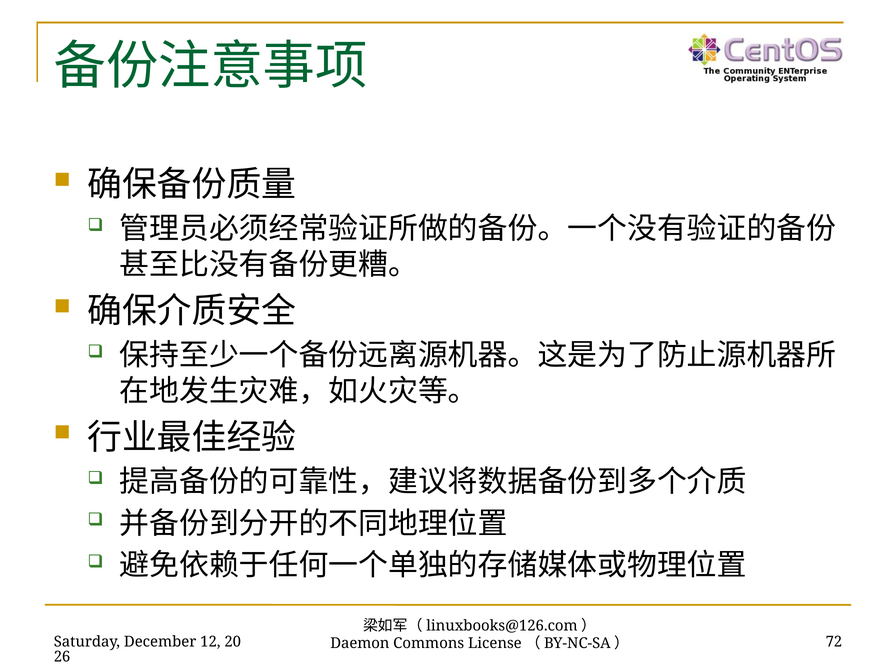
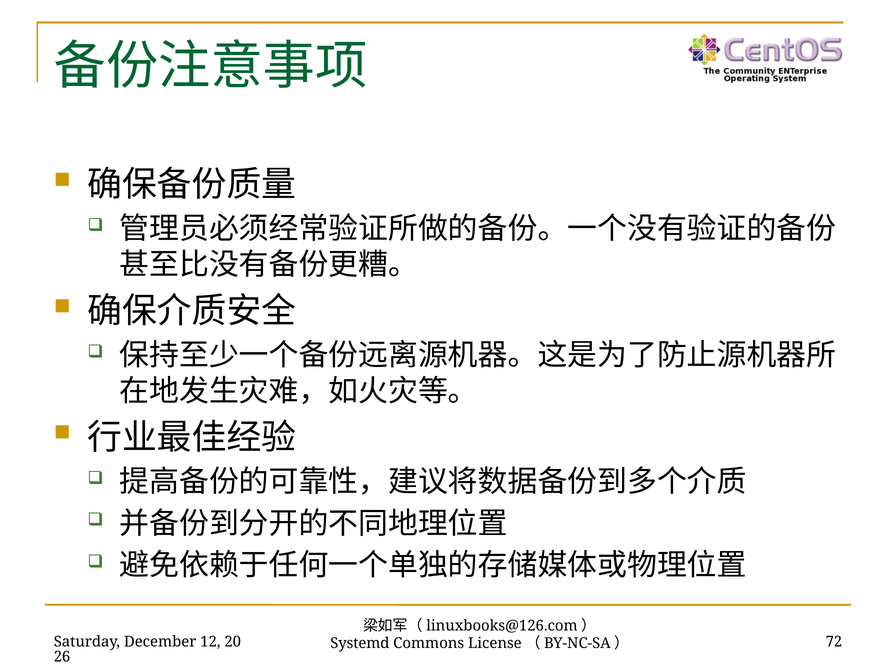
Daemon: Daemon -> Systemd
